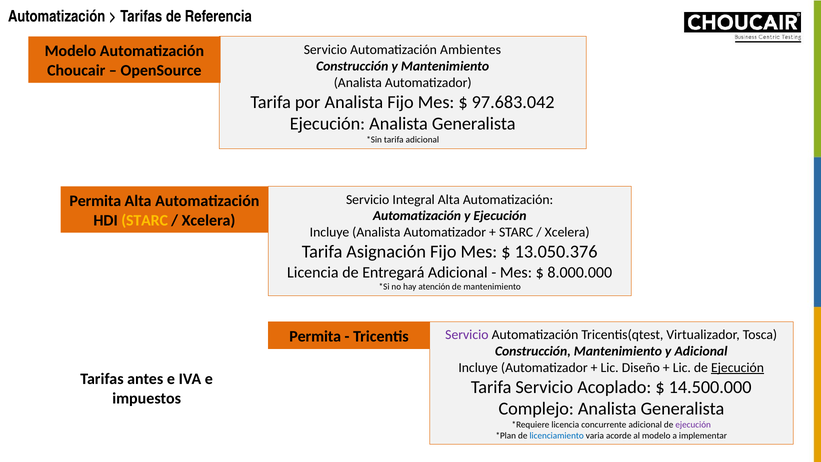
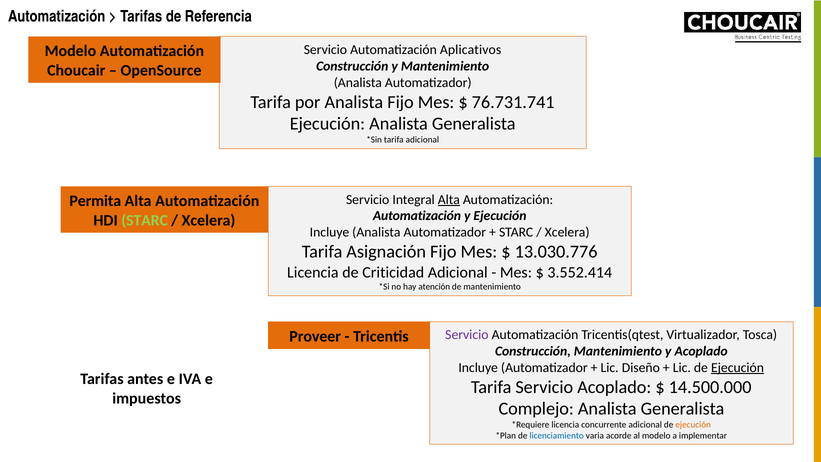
Ambientes: Ambientes -> Aplicativos
97.683.042: 97.683.042 -> 76.731.741
Alta at (449, 199) underline: none -> present
STARC at (145, 220) colour: yellow -> light green
13.050.376: 13.050.376 -> 13.030.776
Entregará: Entregará -> Criticidad
8.000.000: 8.000.000 -> 3.552.414
Permita at (315, 336): Permita -> Proveer
y Adicional: Adicional -> Acoplado
ejecución at (693, 425) colour: purple -> orange
